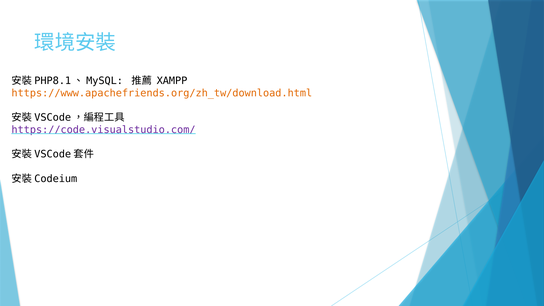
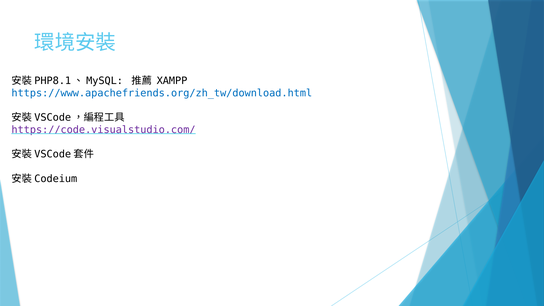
https://www.apachefriends.org/zh_tw/download.html colour: orange -> blue
